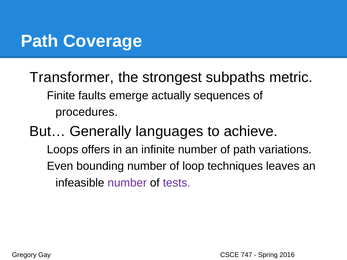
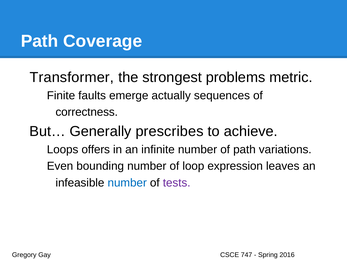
subpaths: subpaths -> problems
procedures: procedures -> correctness
languages: languages -> prescribes
techniques: techniques -> expression
number at (127, 183) colour: purple -> blue
